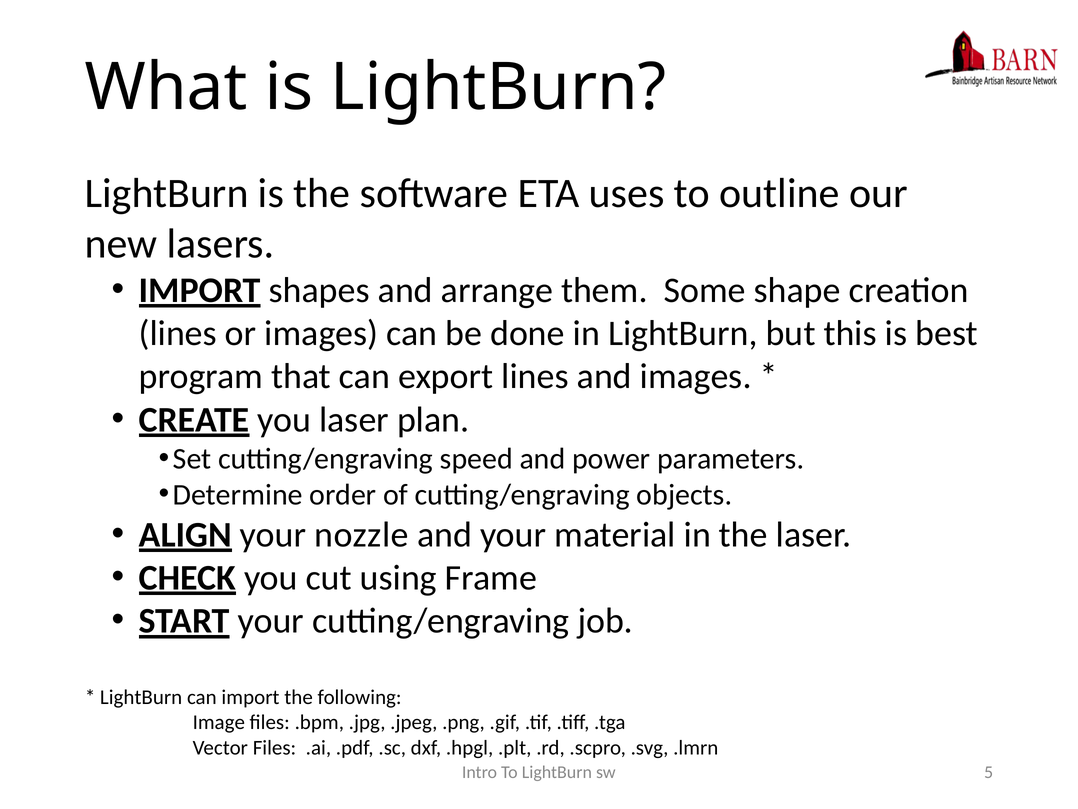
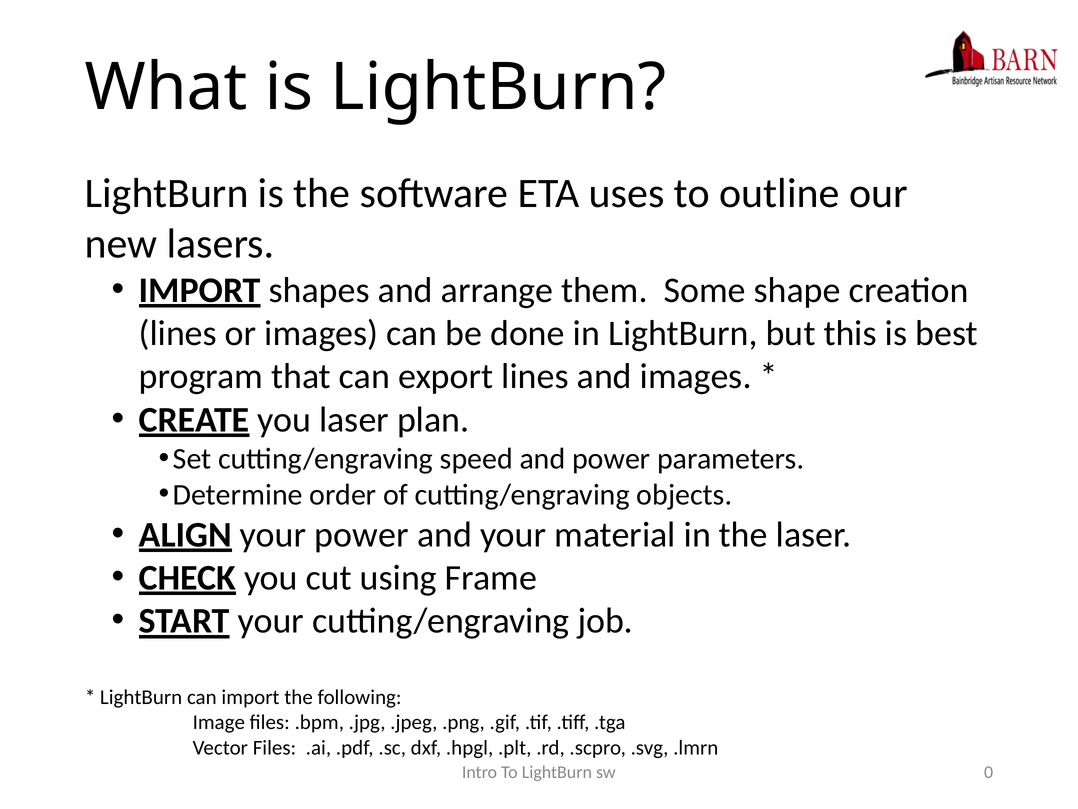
your nozzle: nozzle -> power
5: 5 -> 0
